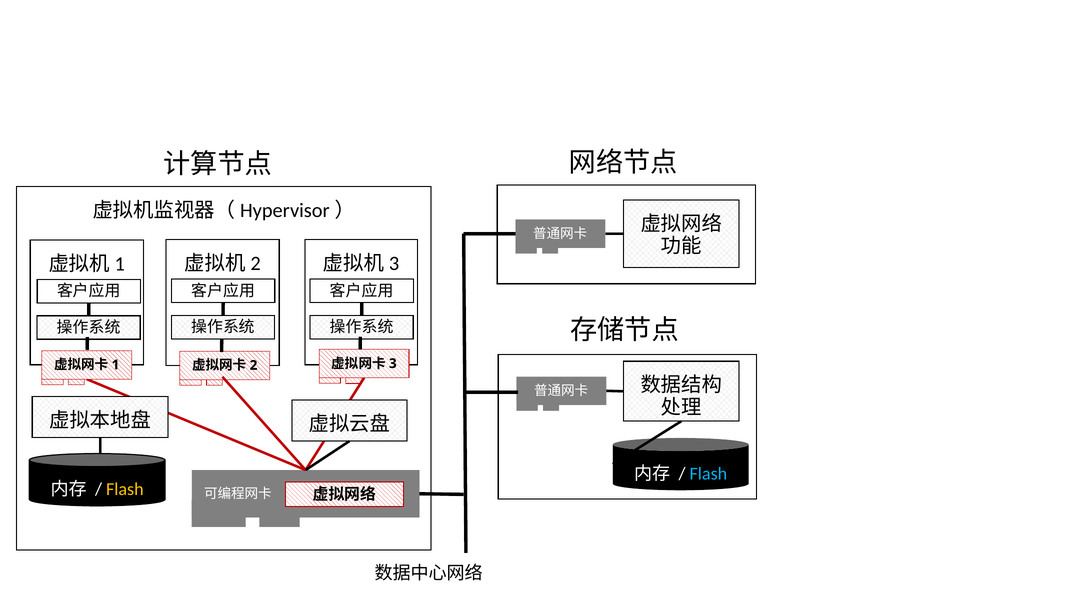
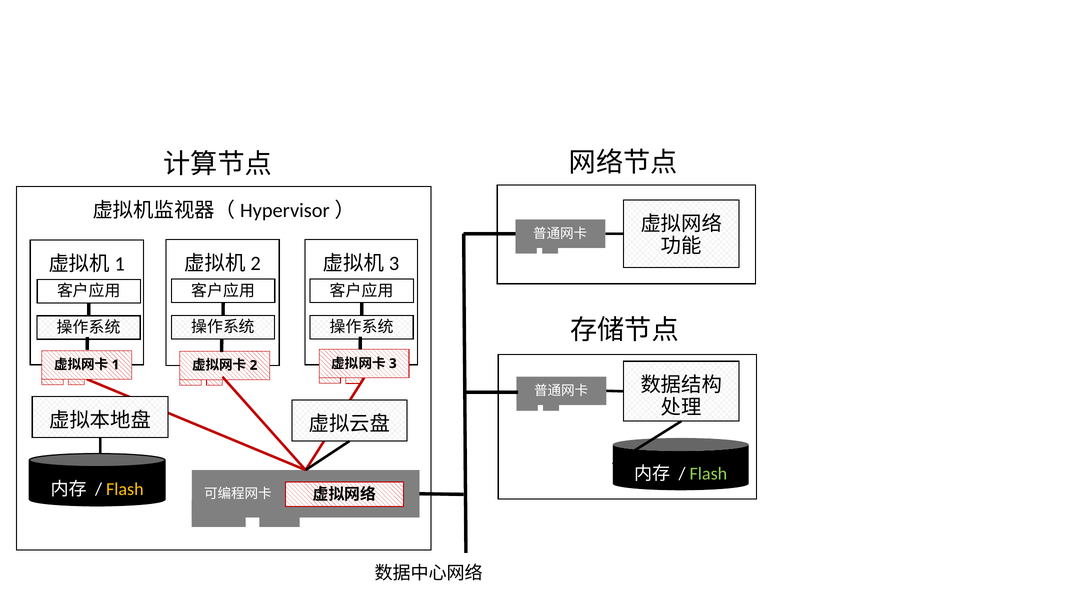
Flash at (708, 473) colour: light blue -> light green
